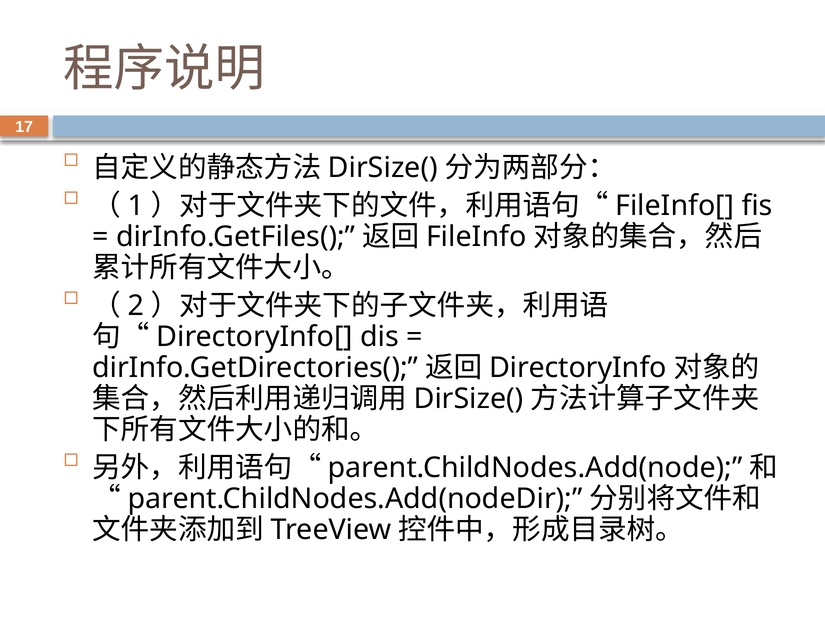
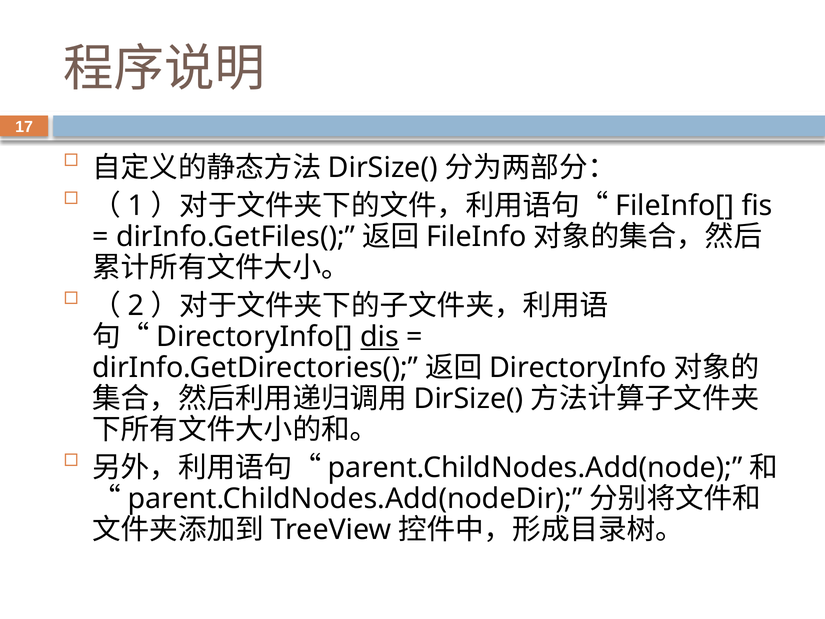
dis underline: none -> present
